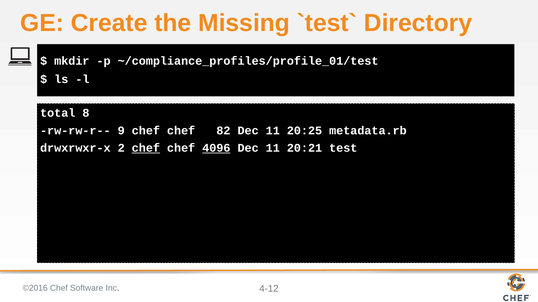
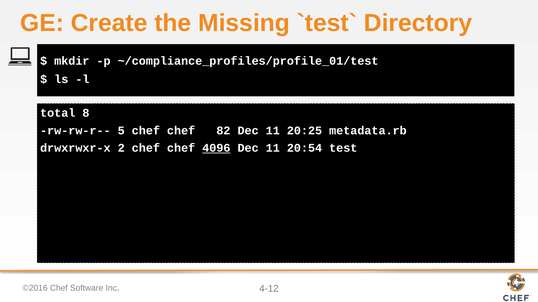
9: 9 -> 5
chef at (146, 148) underline: present -> none
20:21: 20:21 -> 20:54
